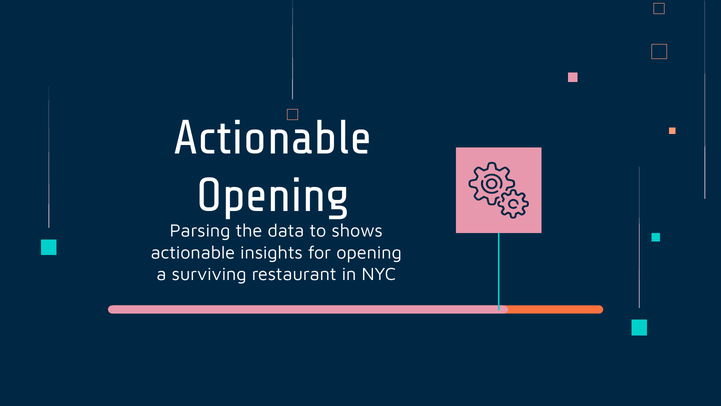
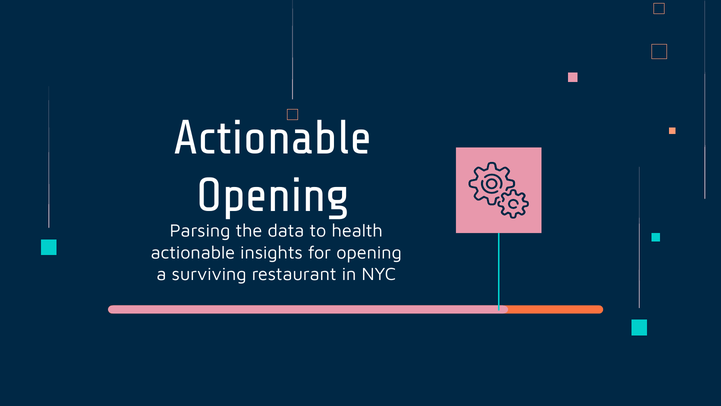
shows: shows -> health
